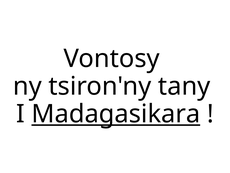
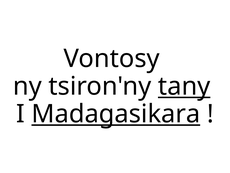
tany underline: none -> present
